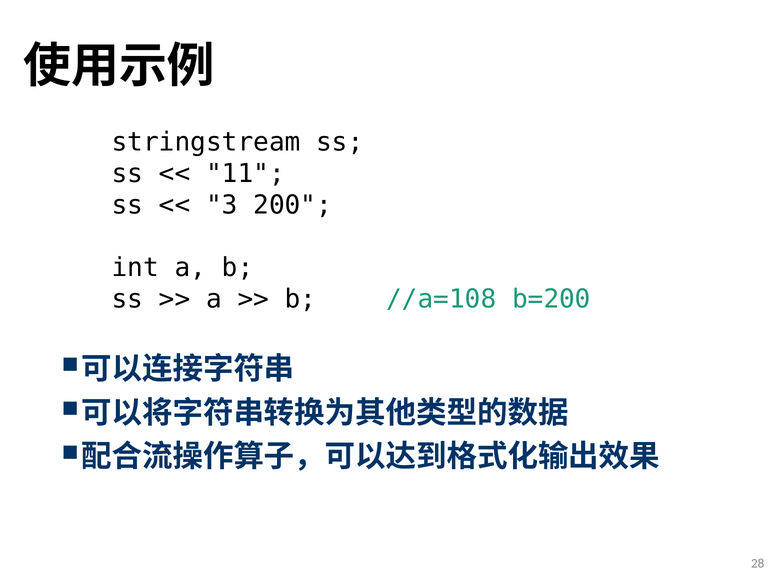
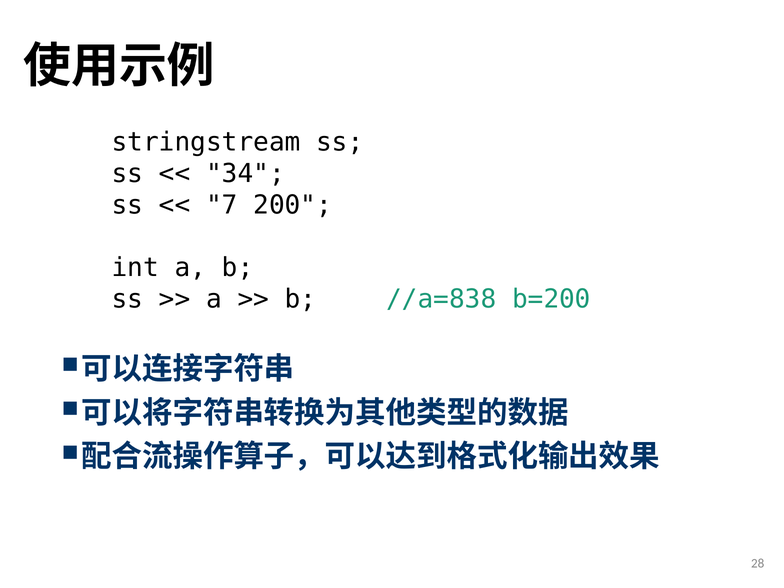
11: 11 -> 34
3: 3 -> 7
//a=108: //a=108 -> //a=838
